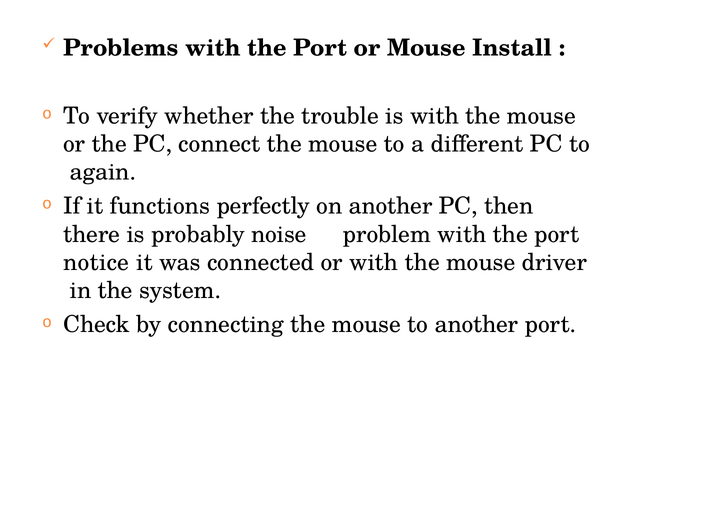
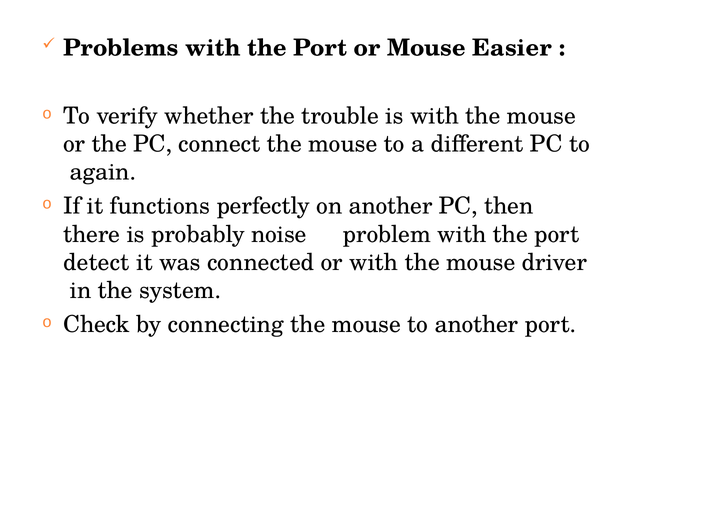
Install: Install -> Easier
notice: notice -> detect
